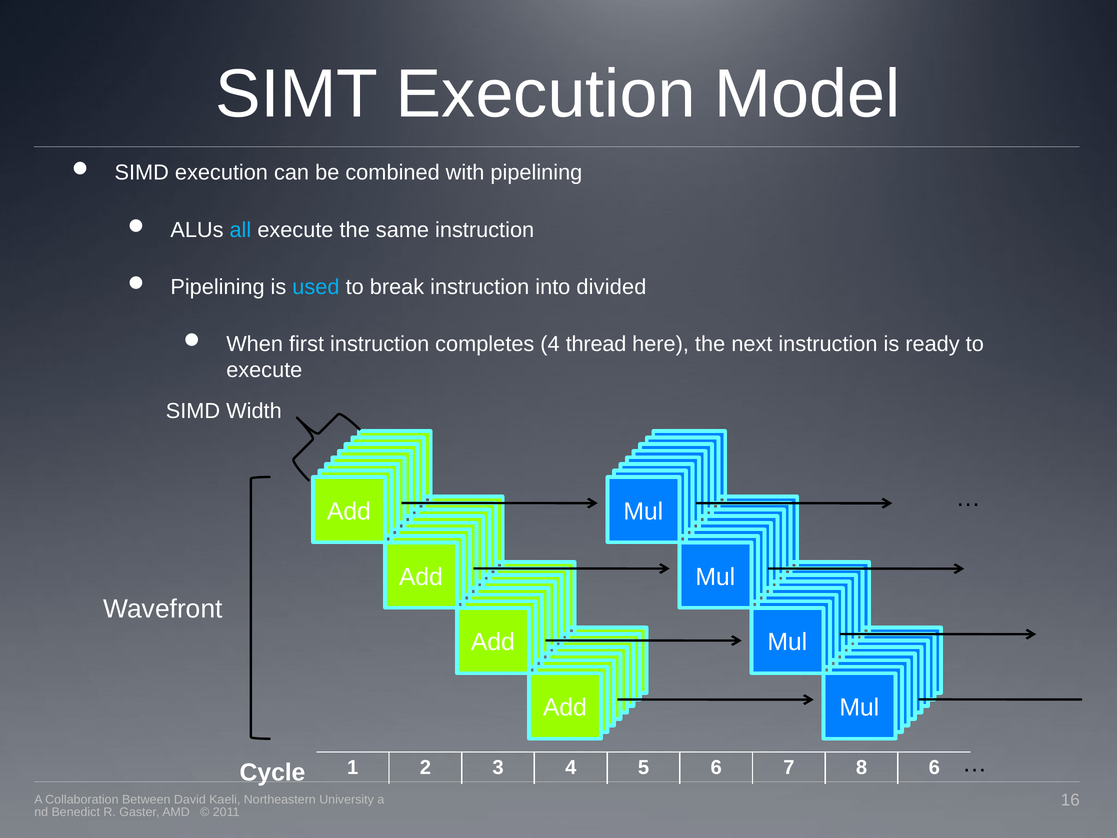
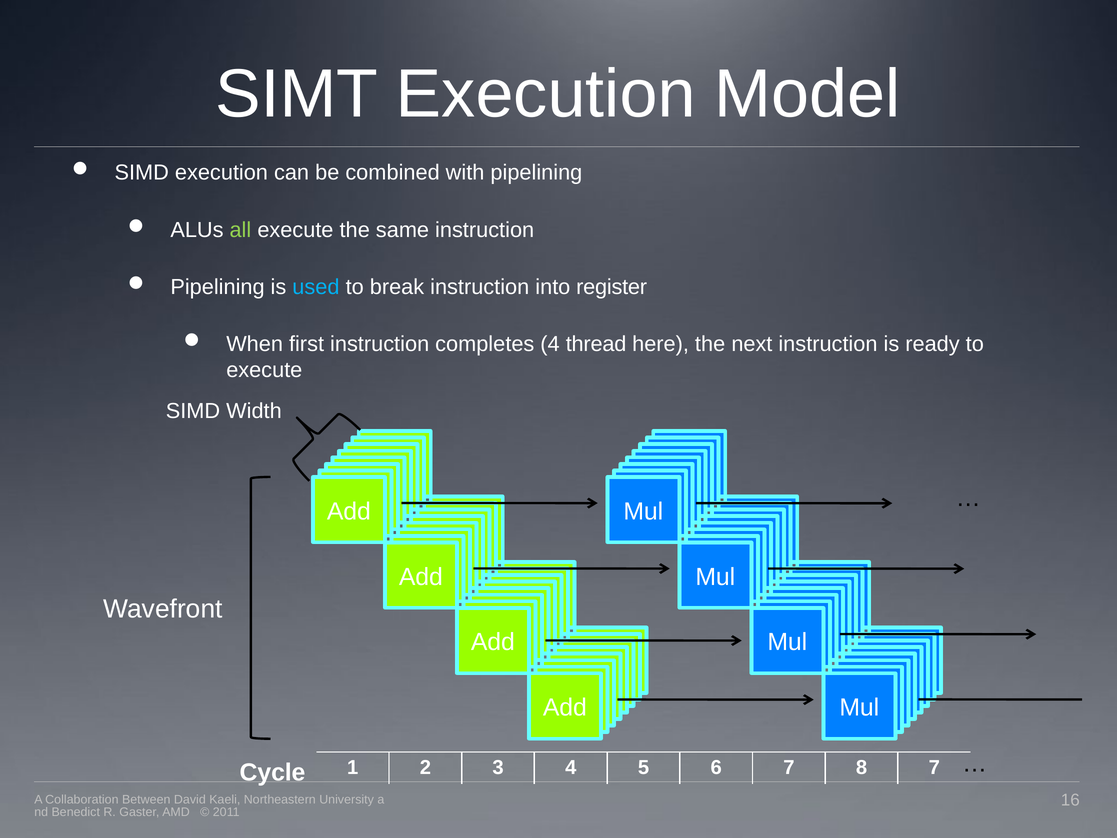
all colour: light blue -> light green
divided: divided -> register
8 6: 6 -> 7
